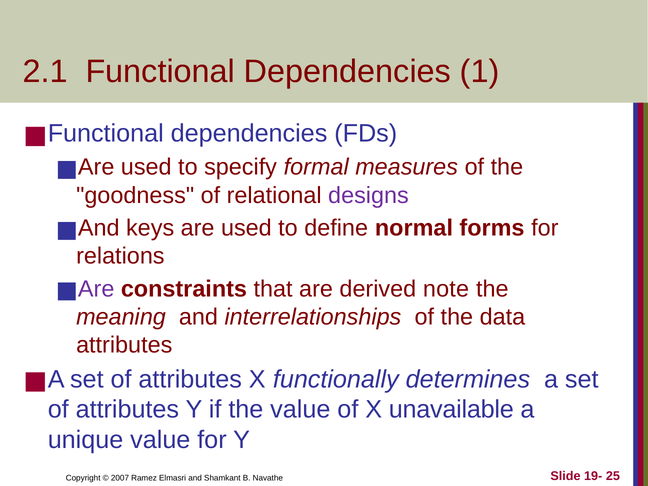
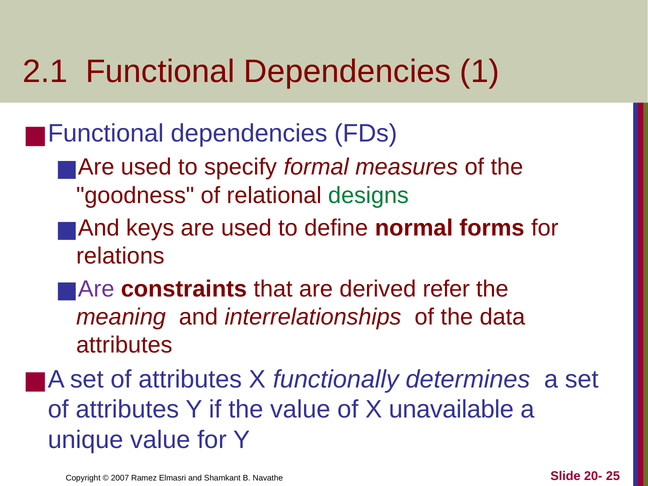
designs colour: purple -> green
note: note -> refer
19-: 19- -> 20-
